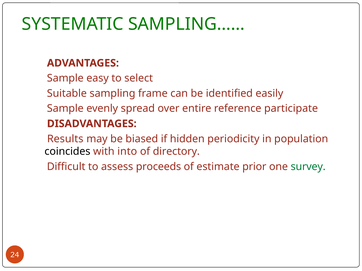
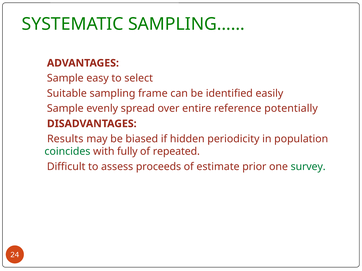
participate: participate -> potentially
coincides colour: black -> green
into: into -> fully
directory: directory -> repeated
